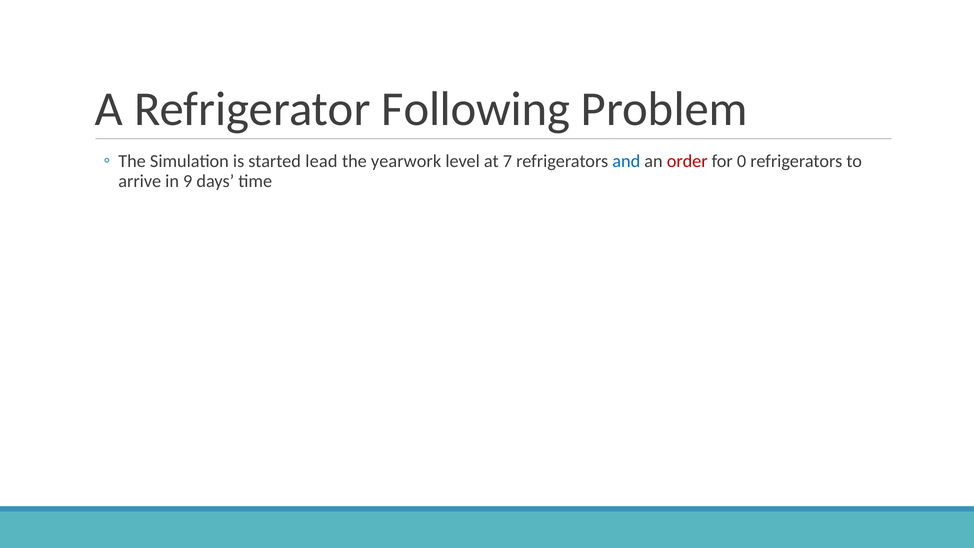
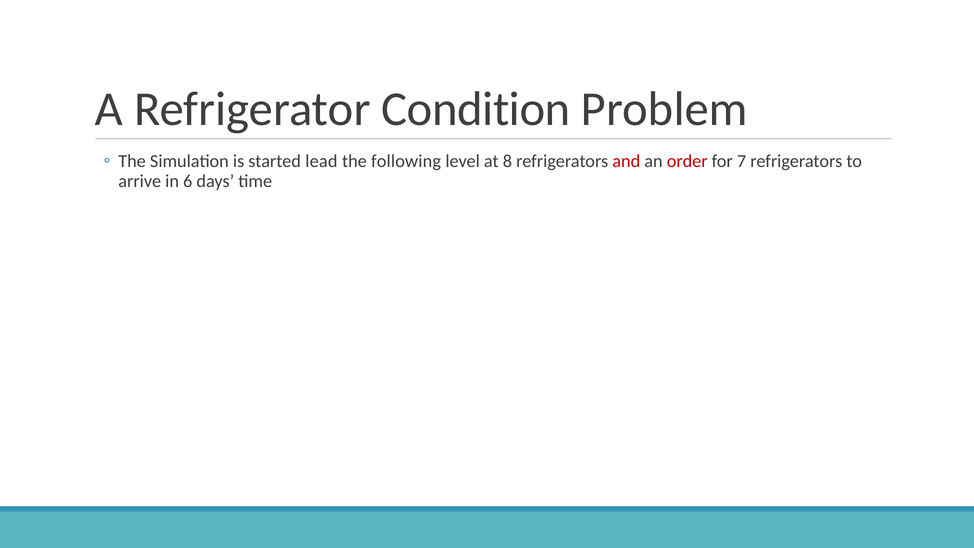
Following: Following -> Condition
yearwork: yearwork -> following
7: 7 -> 8
and colour: blue -> red
0: 0 -> 7
9: 9 -> 6
